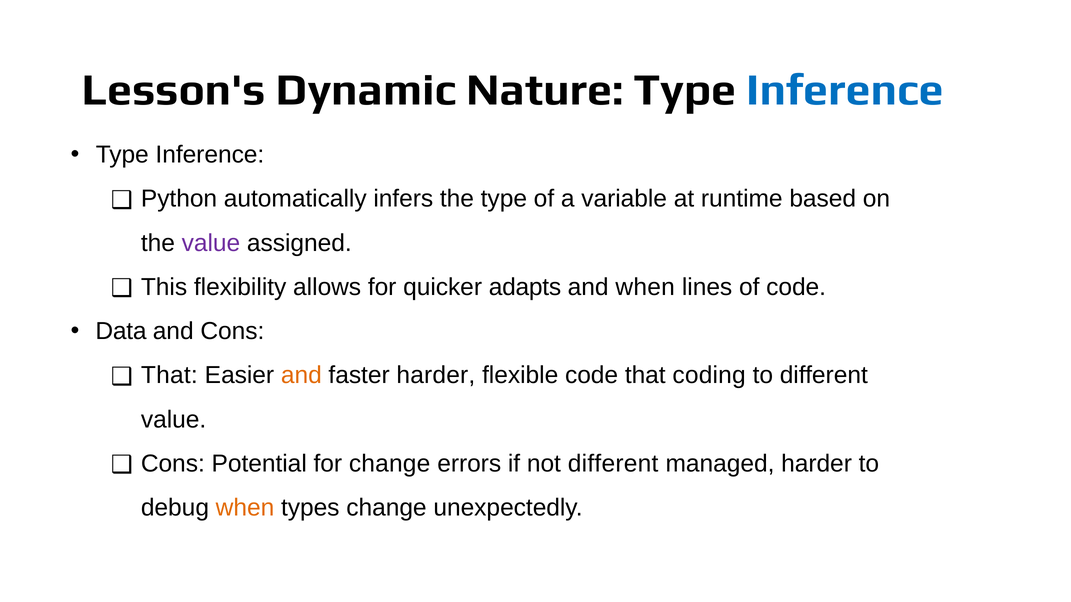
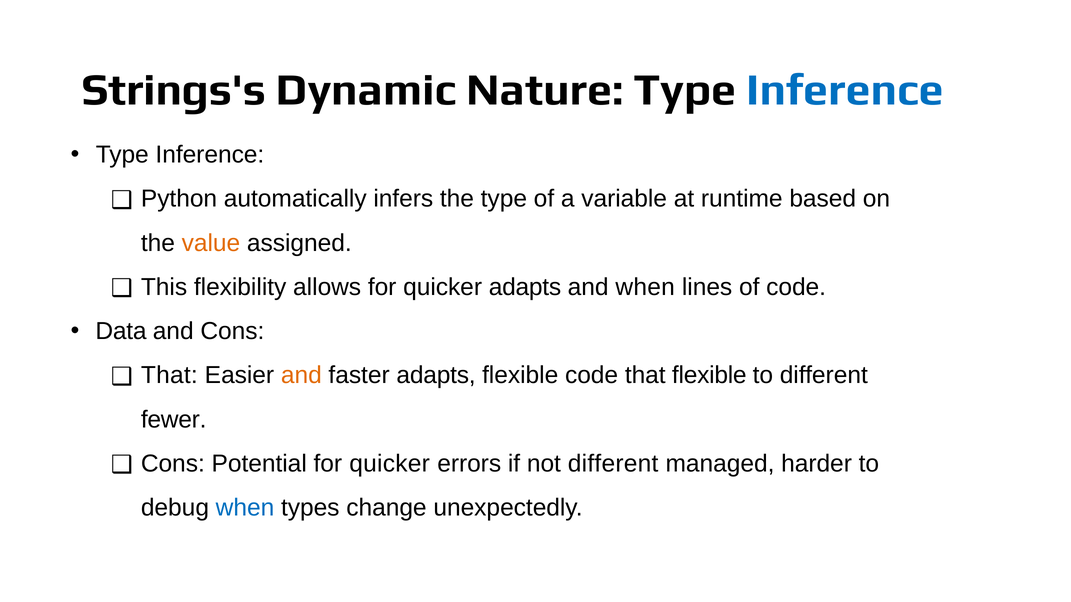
Lesson's: Lesson's -> Strings's
value at (211, 243) colour: purple -> orange
faster harder: harder -> adapts
that coding: coding -> flexible
value at (174, 420): value -> fewer
Potential for change: change -> quicker
when at (245, 508) colour: orange -> blue
